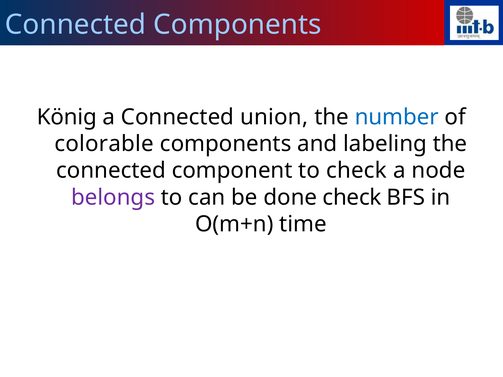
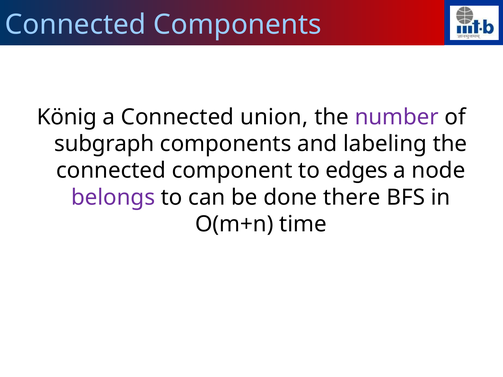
number colour: blue -> purple
colorable: colorable -> subgraph
to check: check -> edges
done check: check -> there
